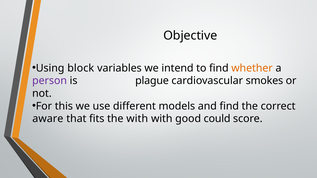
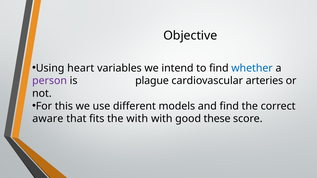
block: block -> heart
whether colour: orange -> blue
smokes: smokes -> arteries
could: could -> these
